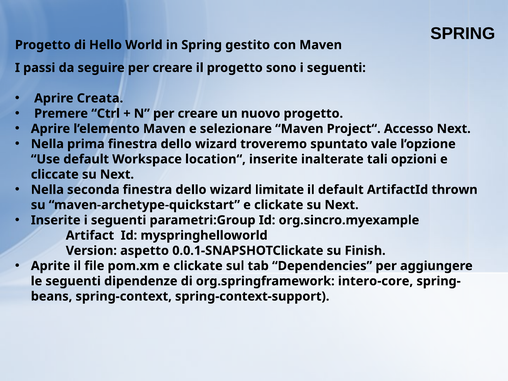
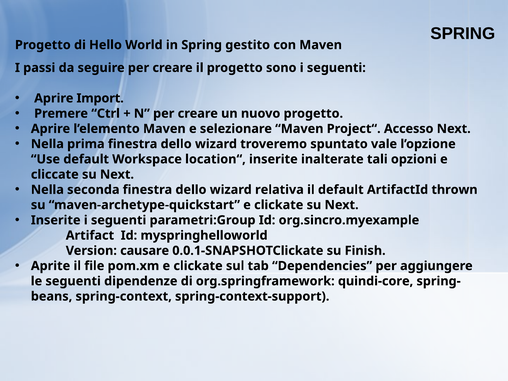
Creata: Creata -> Import
limitate: limitate -> relativa
aspetto: aspetto -> causare
intero-core: intero-core -> quindi-core
